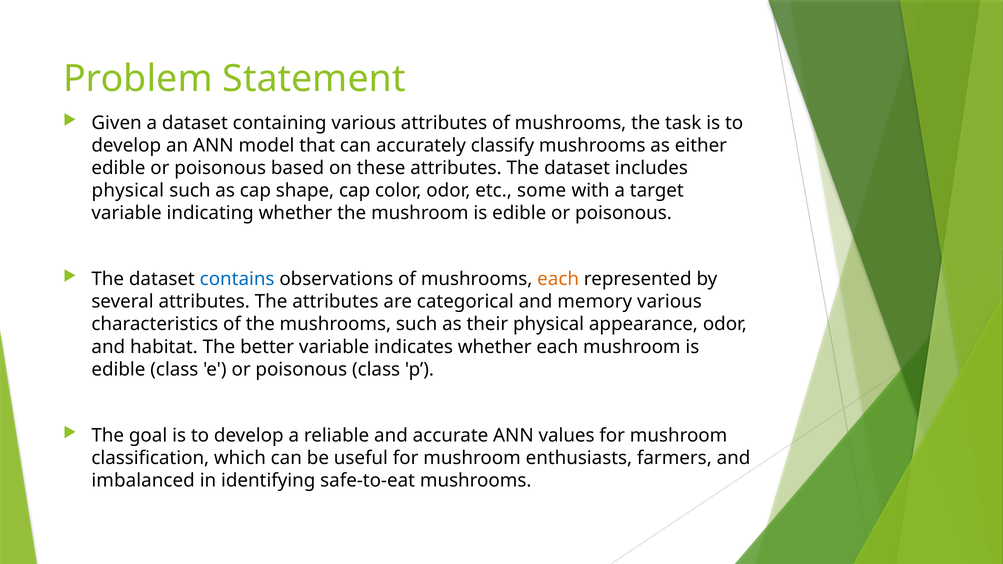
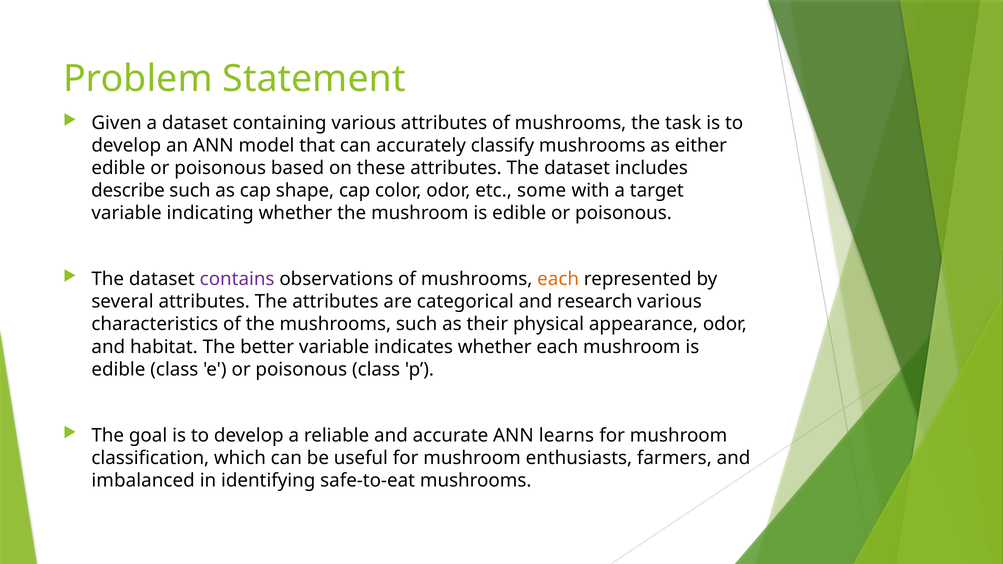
physical at (128, 191): physical -> describe
contains colour: blue -> purple
memory: memory -> research
values: values -> learns
